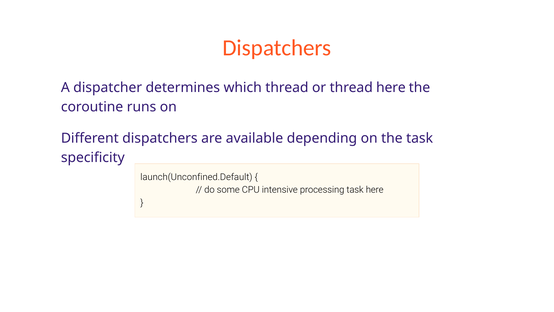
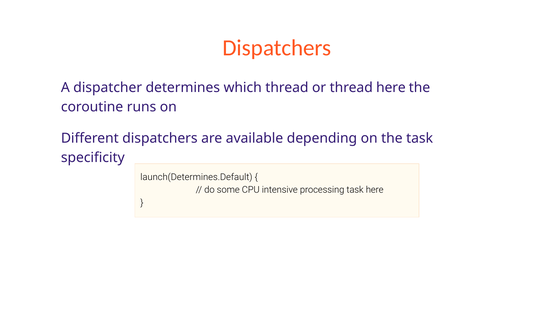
launch(Unconfined.Default: launch(Unconfined.Default -> launch(Determines.Default
